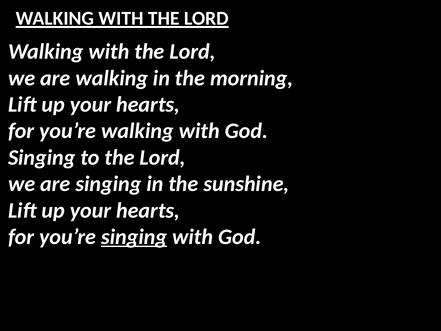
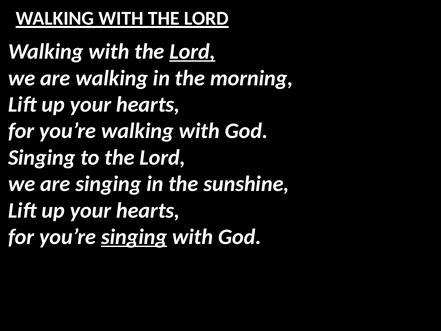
Lord at (192, 52) underline: none -> present
